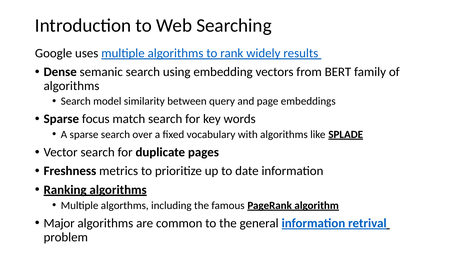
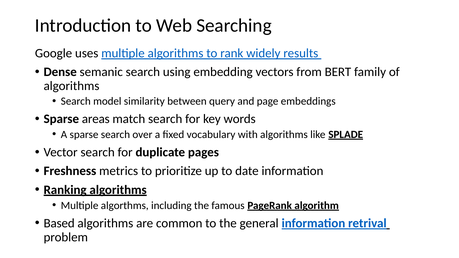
focus: focus -> areas
Major: Major -> Based
